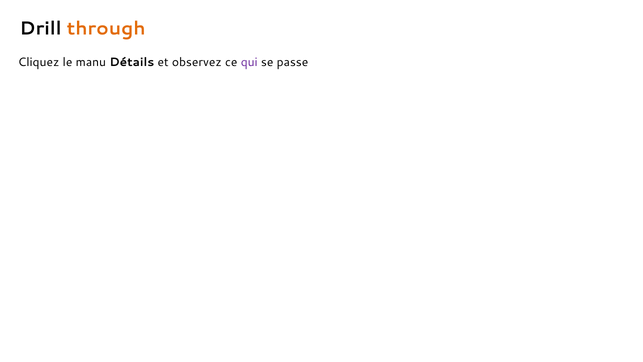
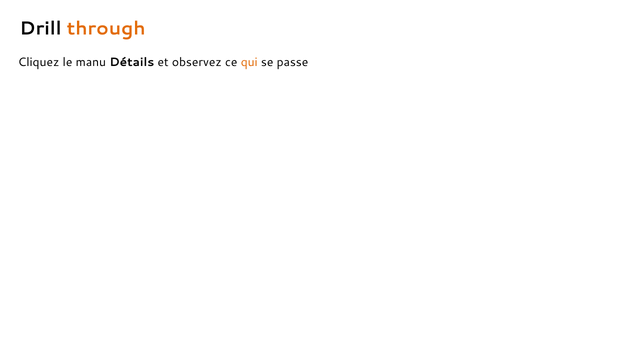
qui colour: purple -> orange
